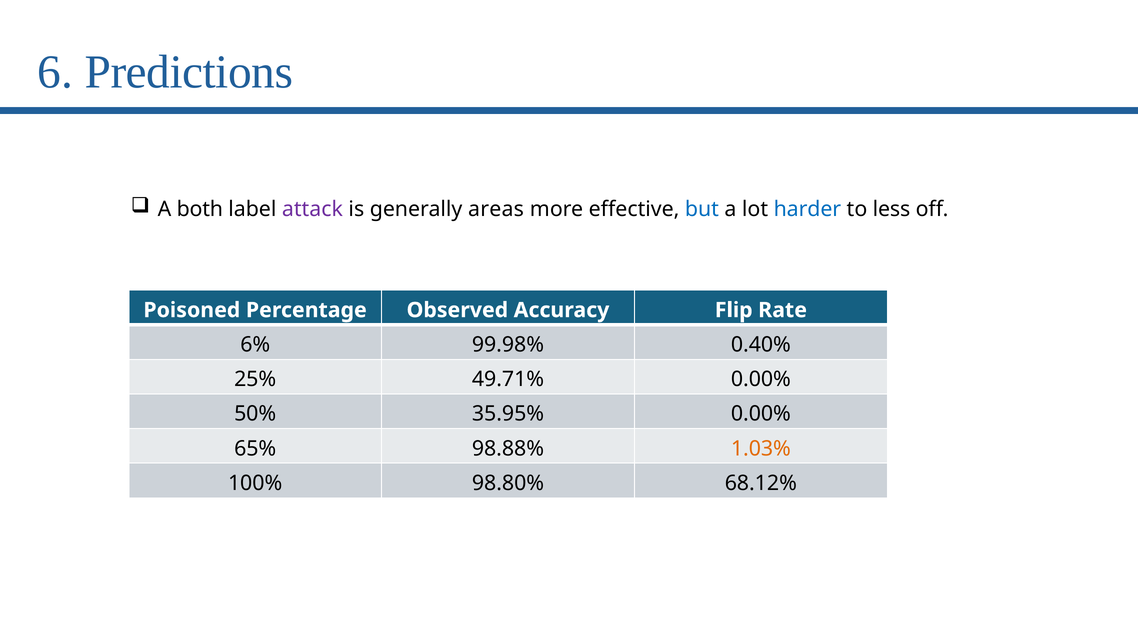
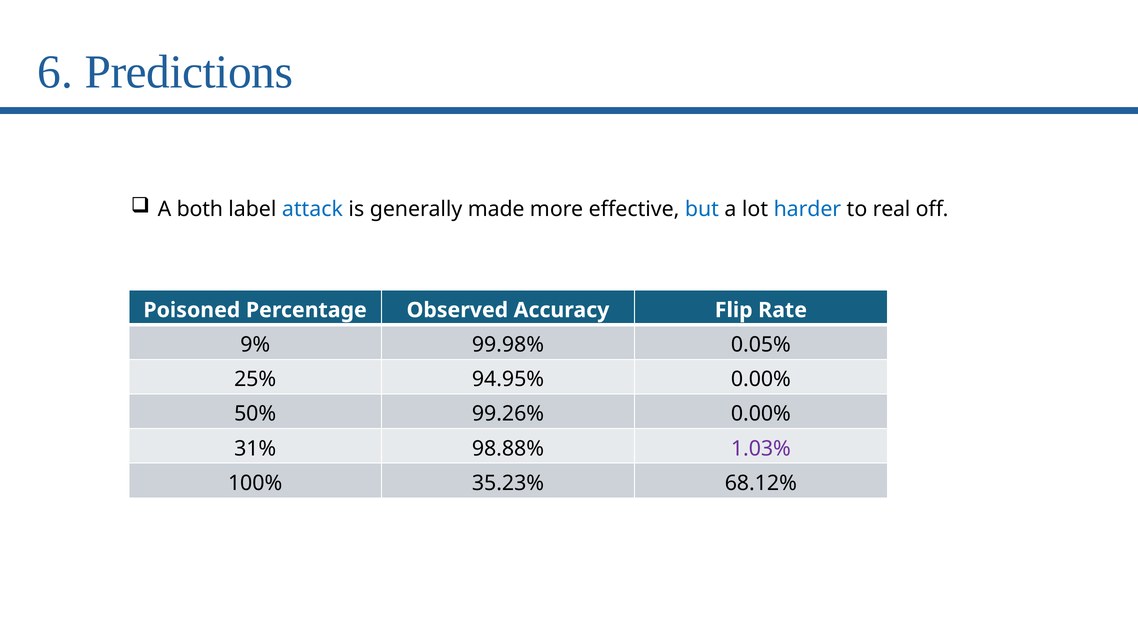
attack colour: purple -> blue
areas: areas -> made
less: less -> real
6%: 6% -> 9%
0.40%: 0.40% -> 0.05%
49.71%: 49.71% -> 94.95%
35.95%: 35.95% -> 99.26%
65%: 65% -> 31%
1.03% colour: orange -> purple
98.80%: 98.80% -> 35.23%
